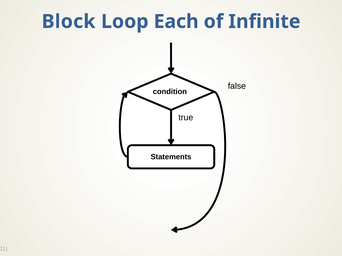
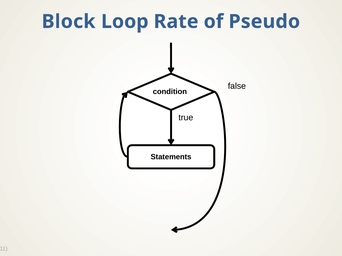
Each: Each -> Rate
Infinite: Infinite -> Pseudo
